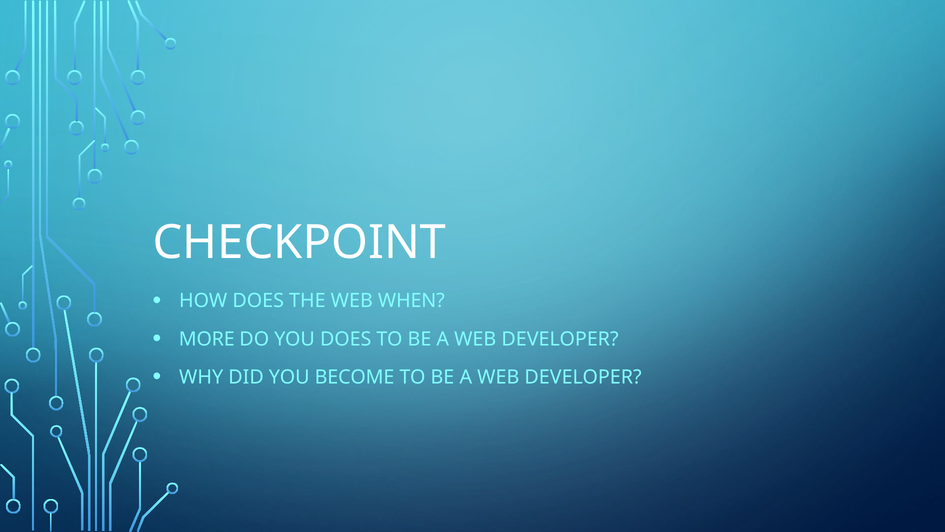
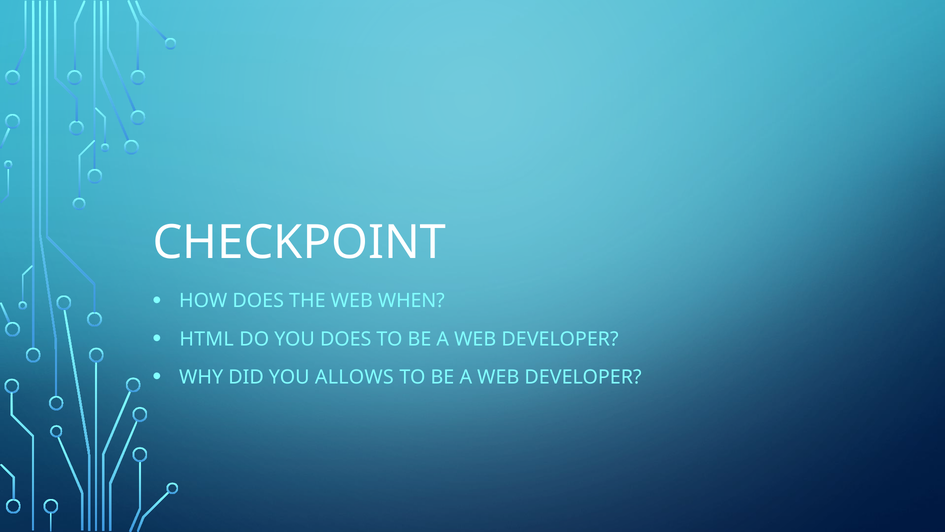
MORE: MORE -> HTML
BECOME: BECOME -> ALLOWS
